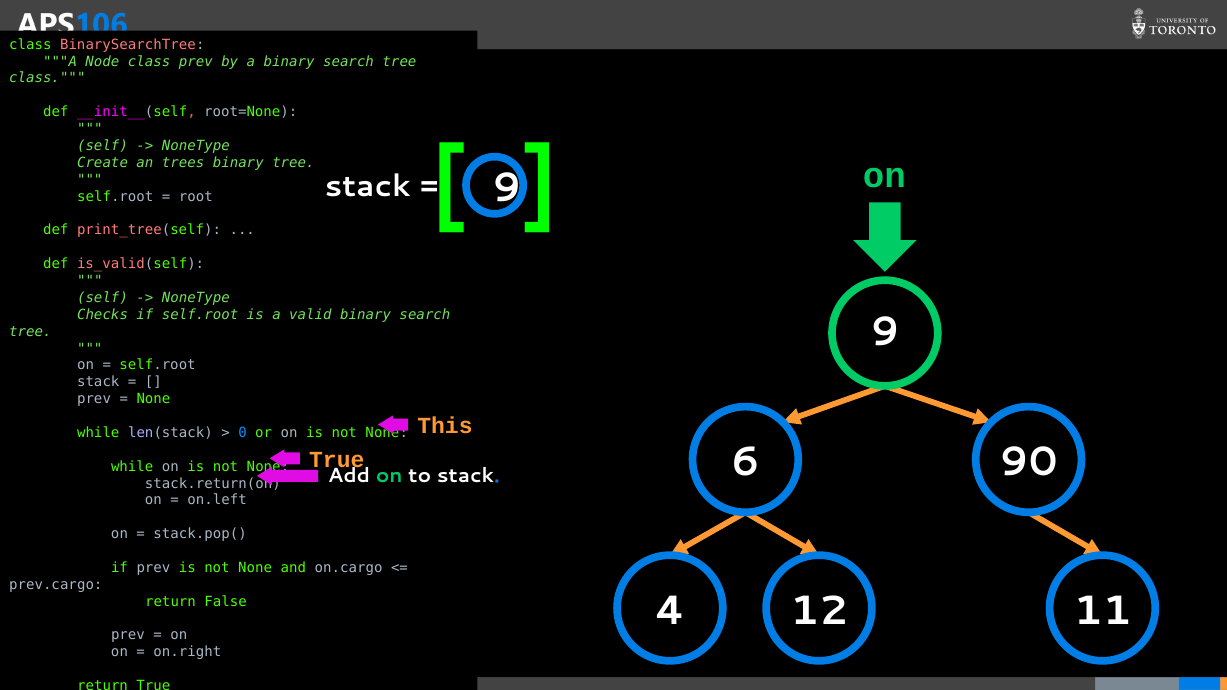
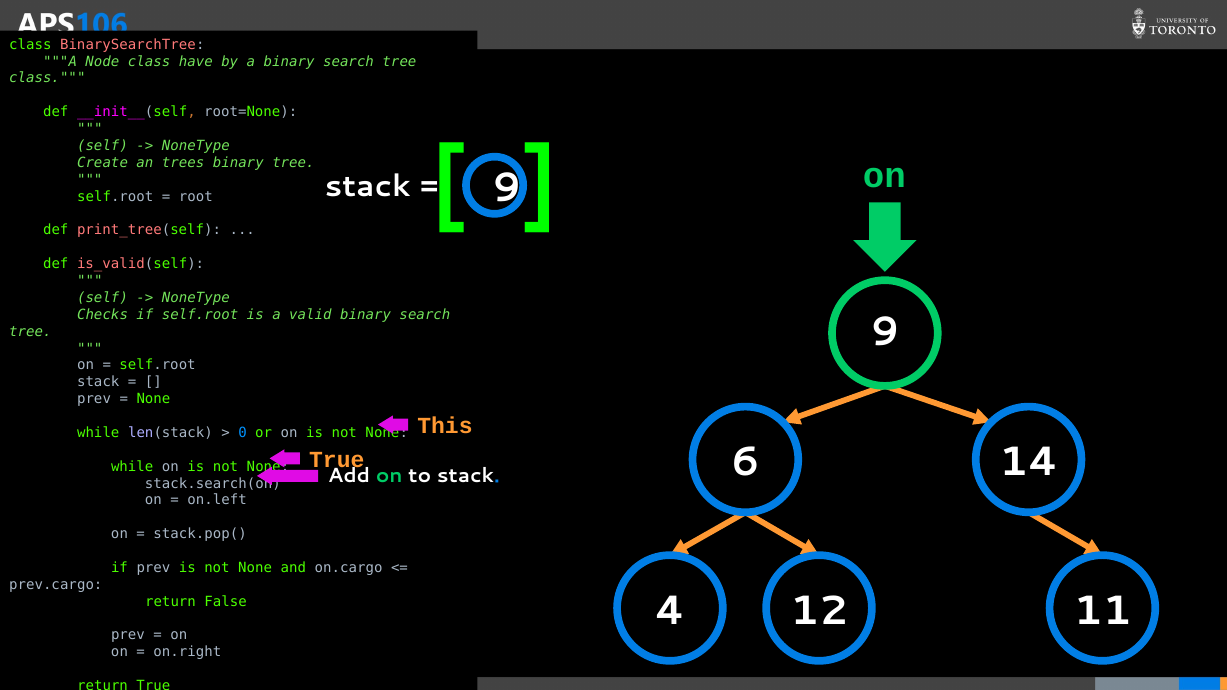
class prev: prev -> have
90: 90 -> 14
stack.return(on: stack.return(on -> stack.search(on
